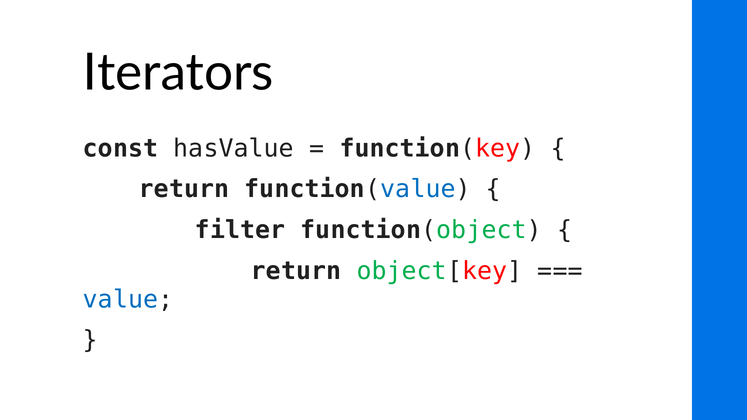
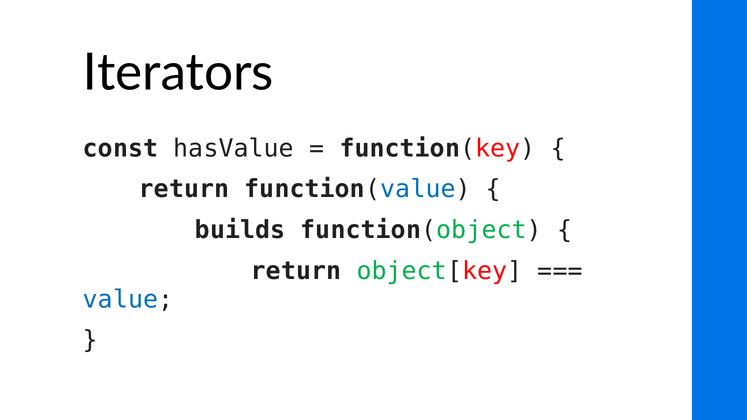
filter: filter -> builds
